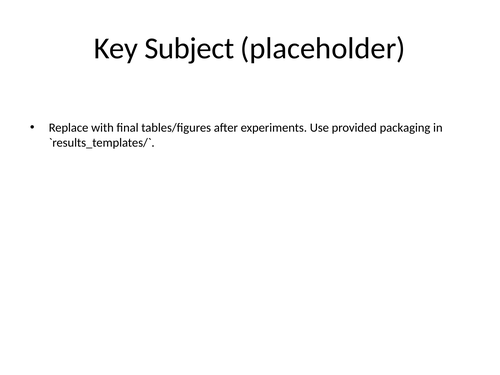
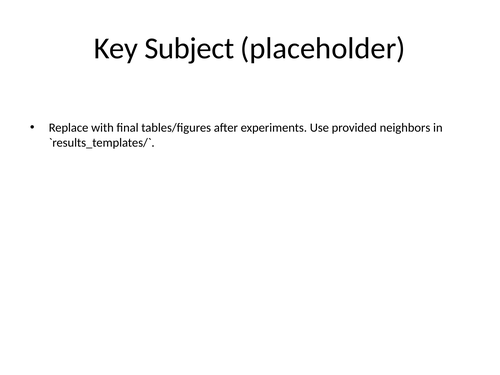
packaging: packaging -> neighbors
